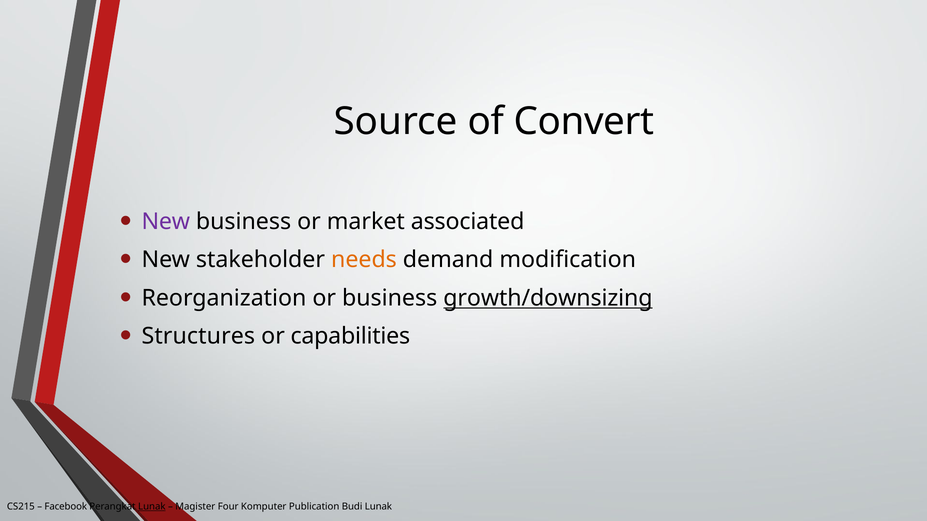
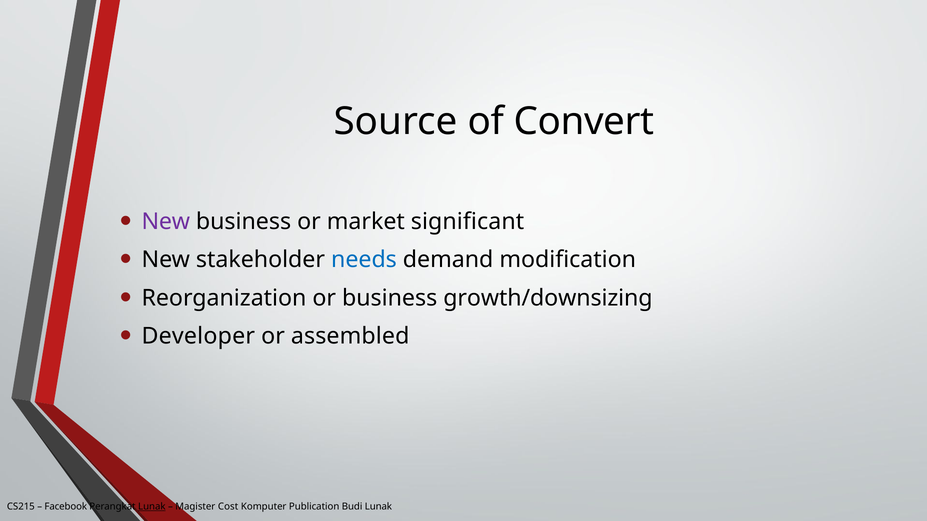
associated: associated -> significant
needs colour: orange -> blue
growth/downsizing underline: present -> none
Structures: Structures -> Developer
capabilities: capabilities -> assembled
Four: Four -> Cost
